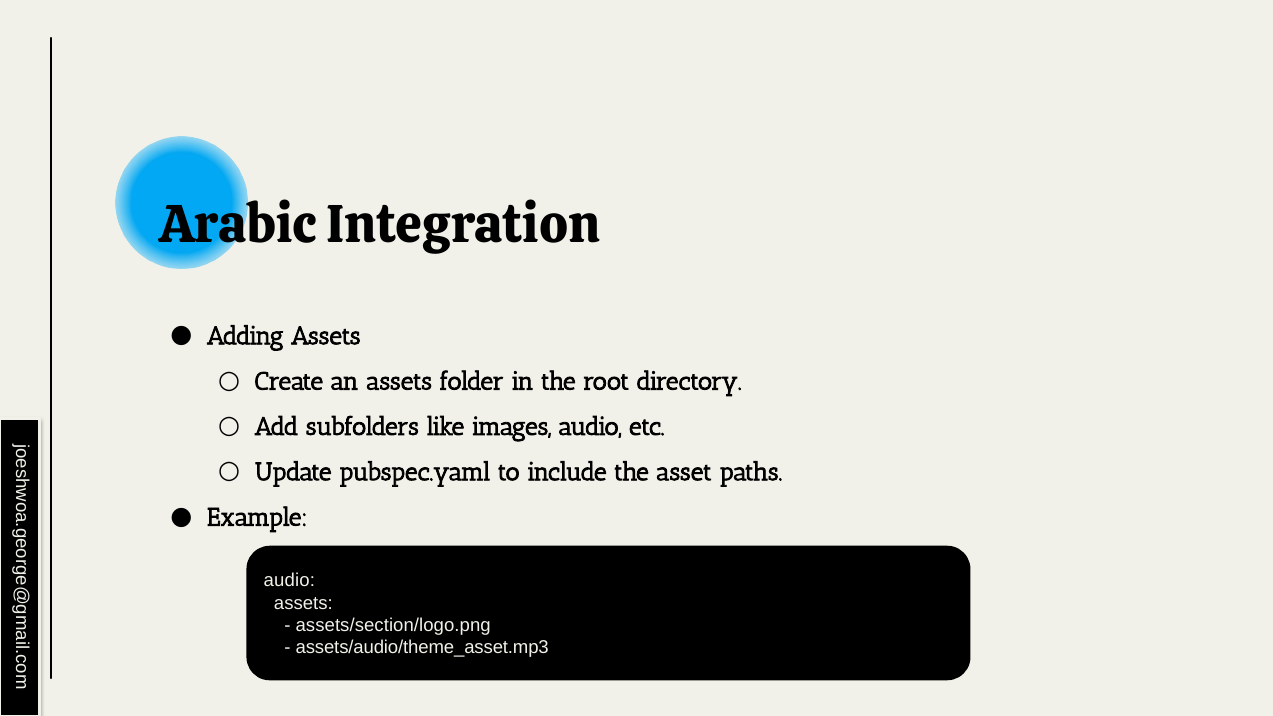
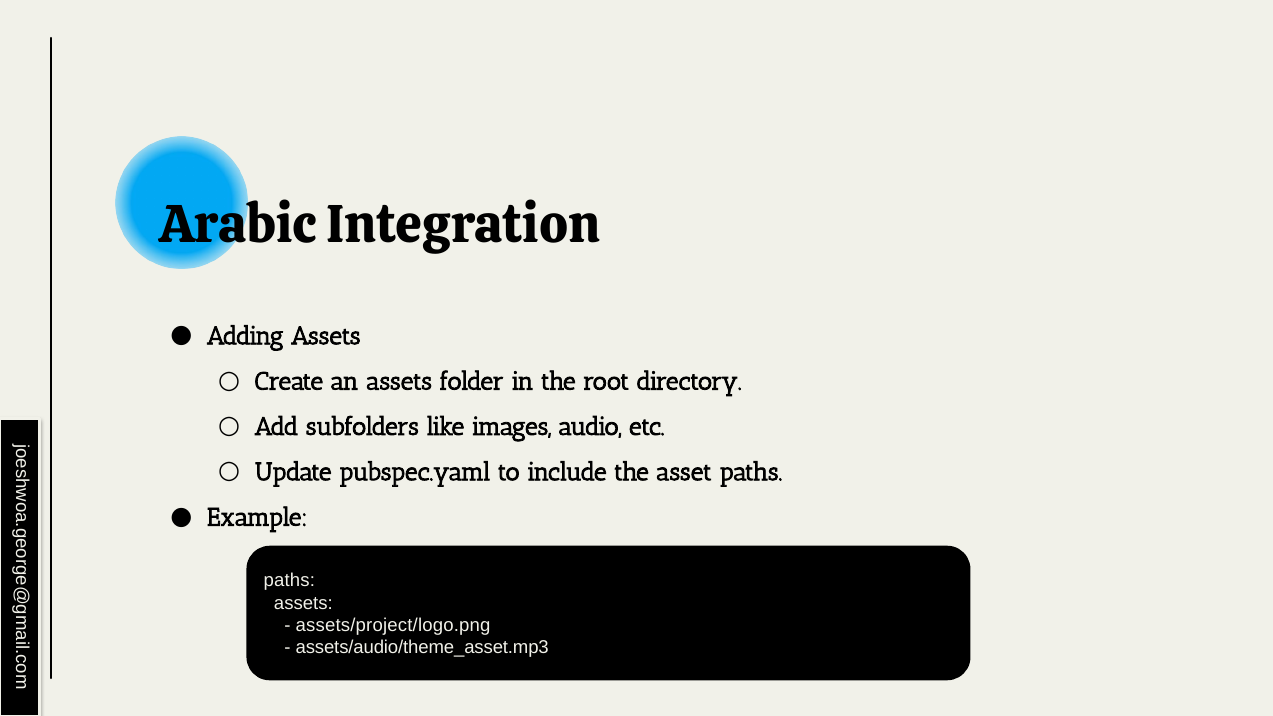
audio at (289, 581): audio -> paths
assets/section/logo.png: assets/section/logo.png -> assets/project/logo.png
